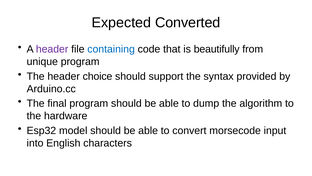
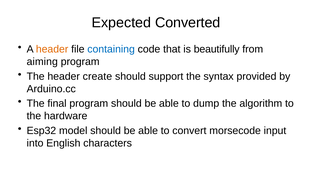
header at (52, 49) colour: purple -> orange
unique: unique -> aiming
choice: choice -> create
